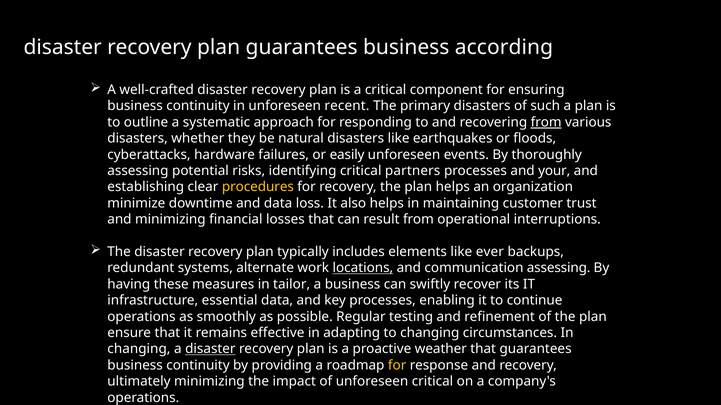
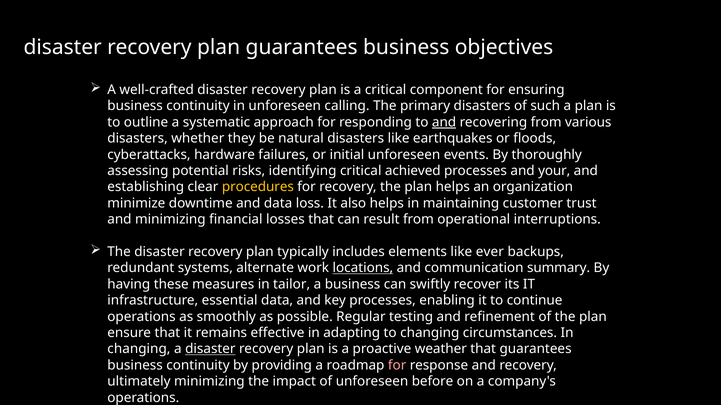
according: according -> objectives
recent: recent -> calling
and at (444, 122) underline: none -> present
from at (546, 122) underline: present -> none
easily: easily -> initial
partners: partners -> achieved
communication assessing: assessing -> summary
for at (397, 366) colour: yellow -> pink
unforeseen critical: critical -> before
